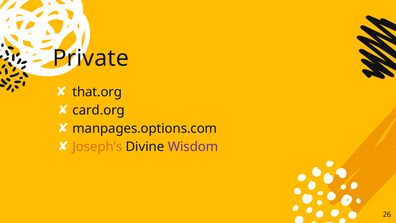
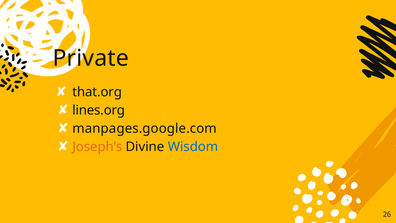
card.org: card.org -> lines.org
manpages.options.com: manpages.options.com -> manpages.google.com
Wisdom colour: purple -> blue
